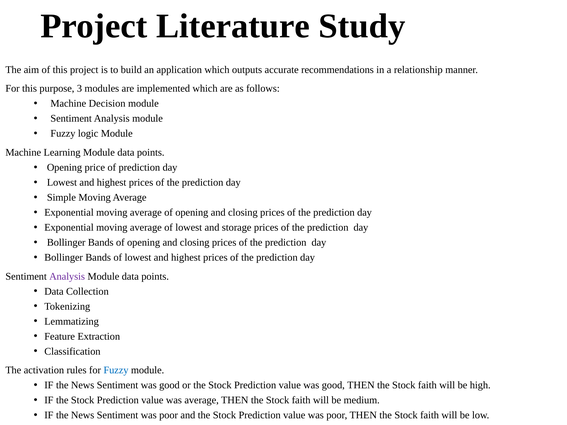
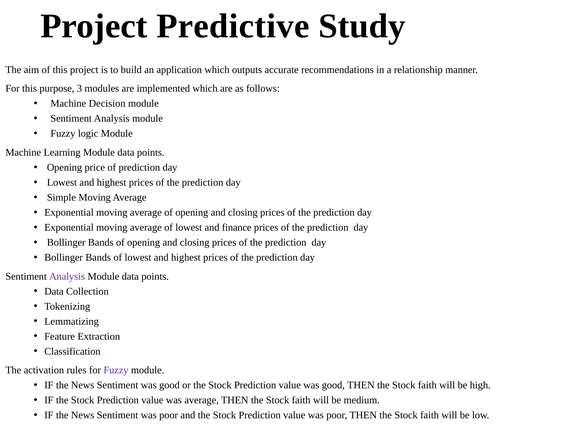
Literature: Literature -> Predictive
storage: storage -> finance
Fuzzy at (116, 371) colour: blue -> purple
